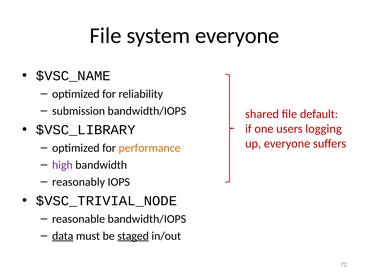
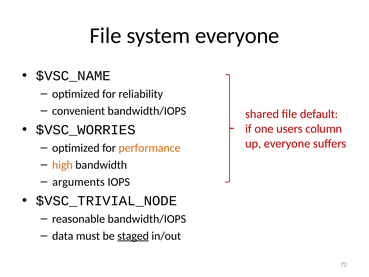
submission: submission -> convenient
$VSC_LIBRARY: $VSC_LIBRARY -> $VSC_WORRIES
logging: logging -> column
high colour: purple -> orange
reasonably: reasonably -> arguments
data underline: present -> none
